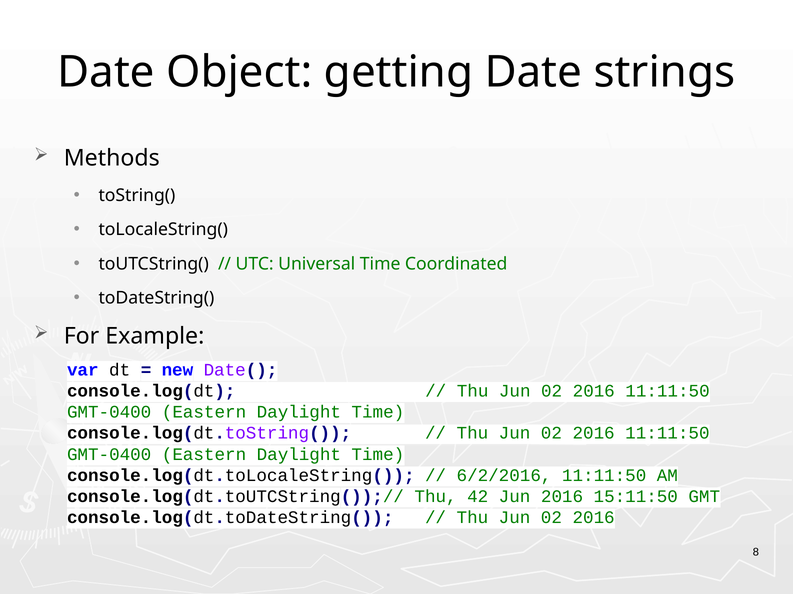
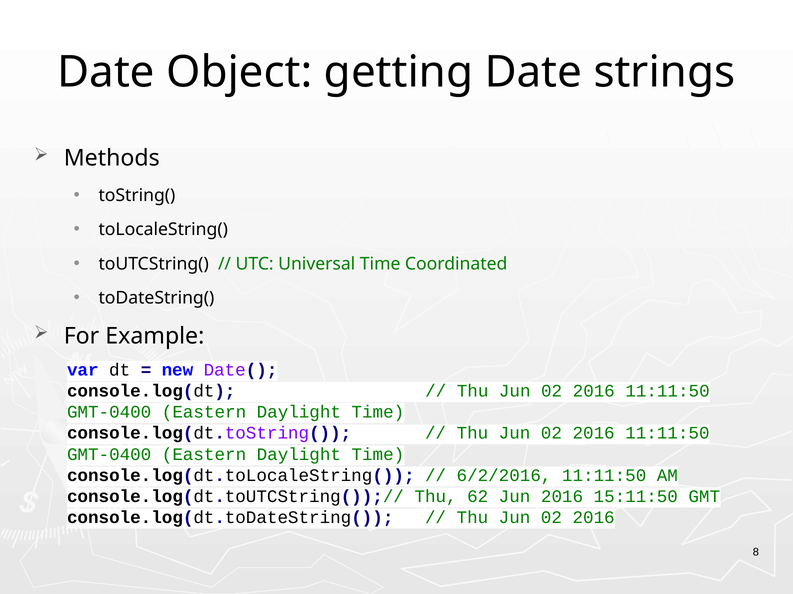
42: 42 -> 62
